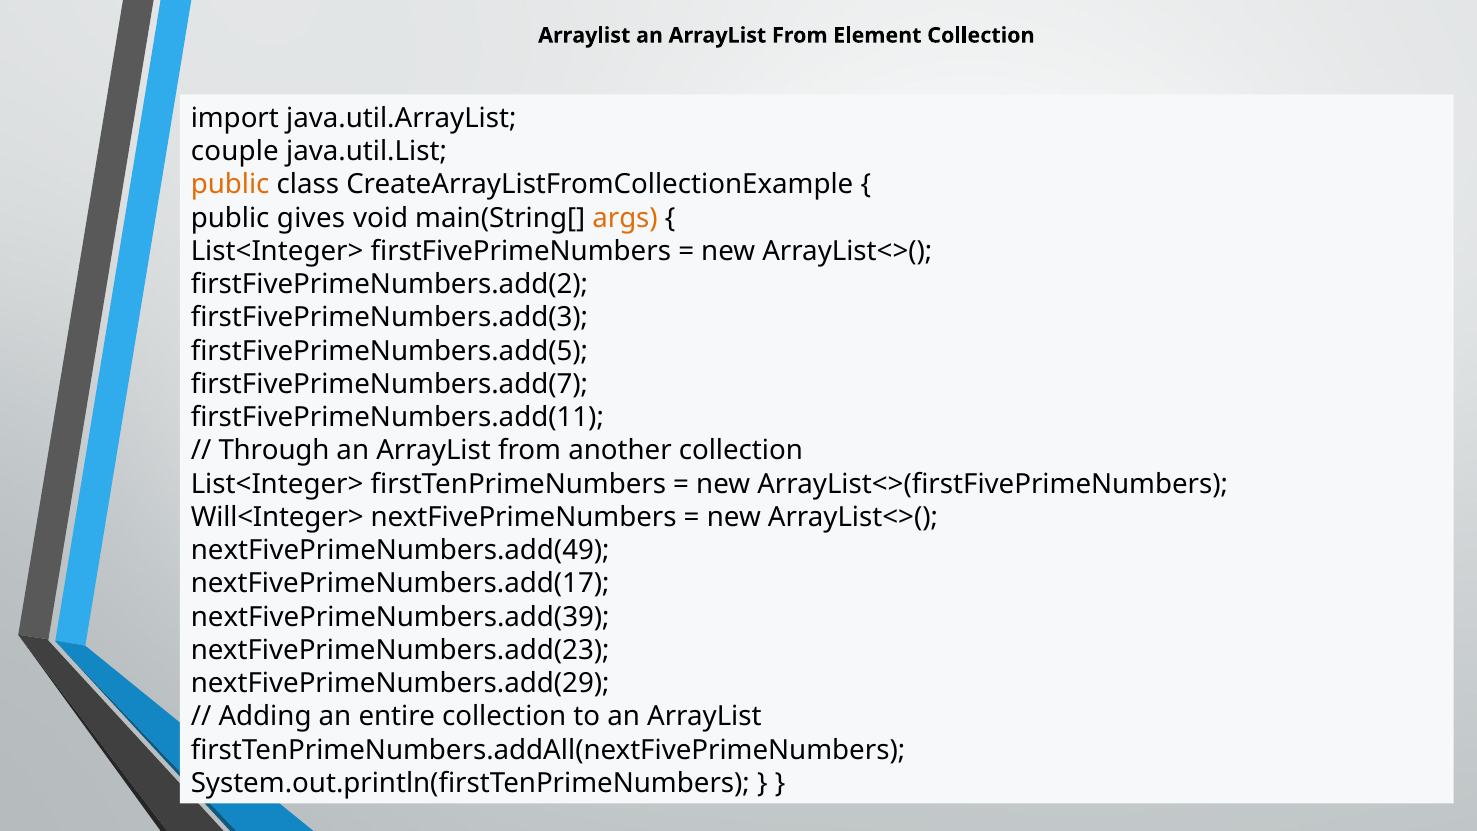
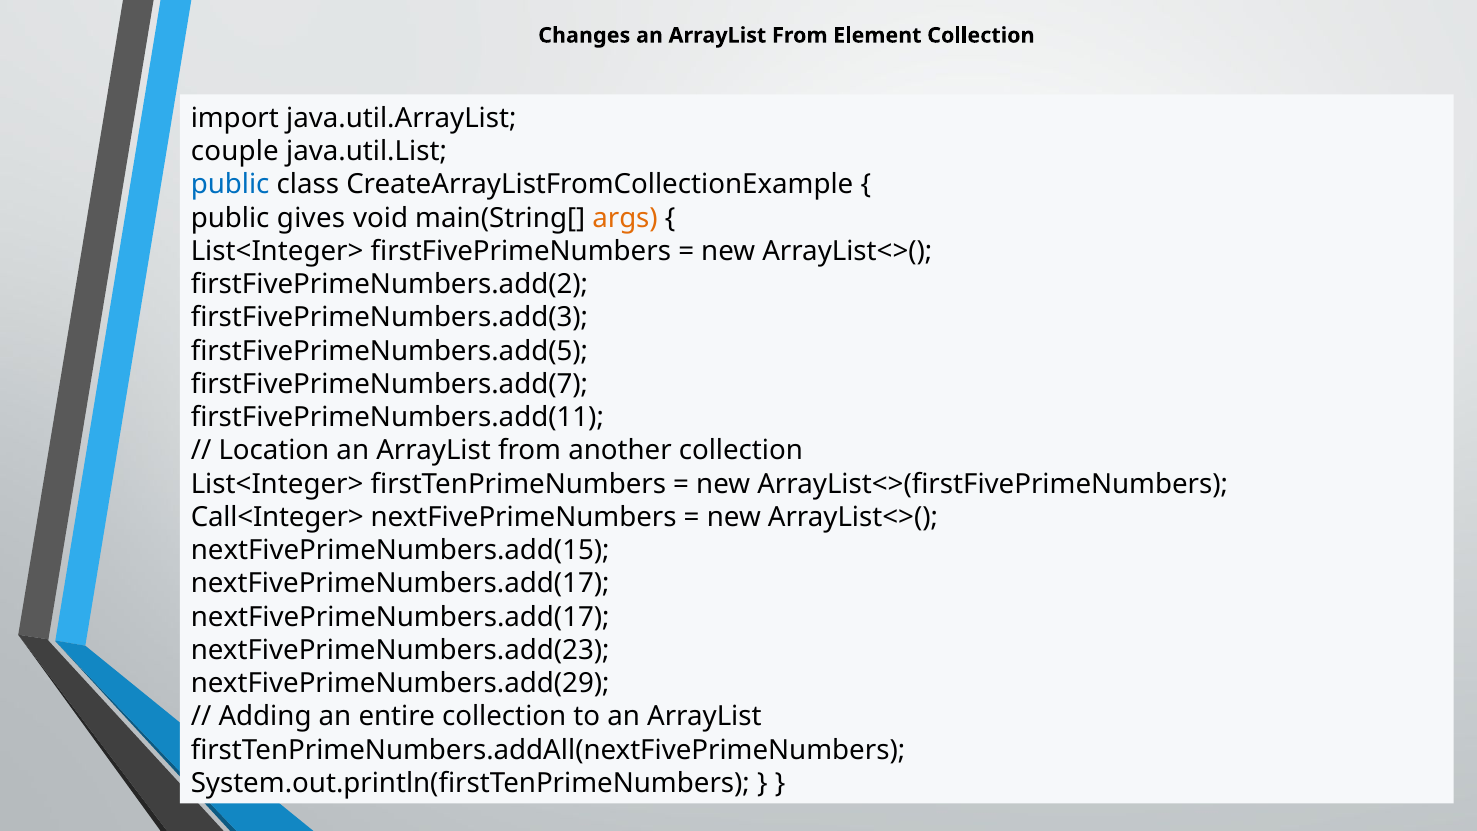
Arraylist at (584, 35): Arraylist -> Changes
public at (230, 185) colour: orange -> blue
Through: Through -> Location
Will<Integer>: Will<Integer> -> Call<Integer>
nextFivePrimeNumbers.add(49: nextFivePrimeNumbers.add(49 -> nextFivePrimeNumbers.add(15
nextFivePrimeNumbers.add(39 at (400, 617): nextFivePrimeNumbers.add(39 -> nextFivePrimeNumbers.add(17
